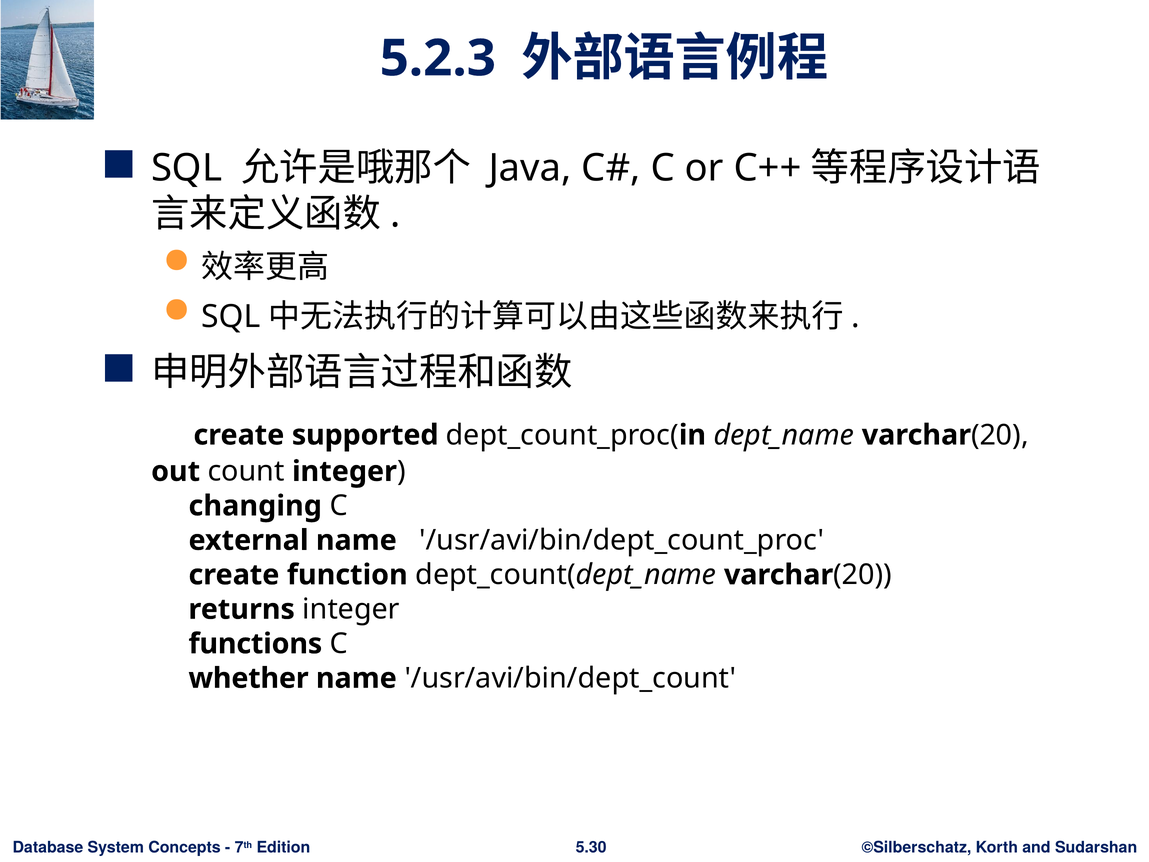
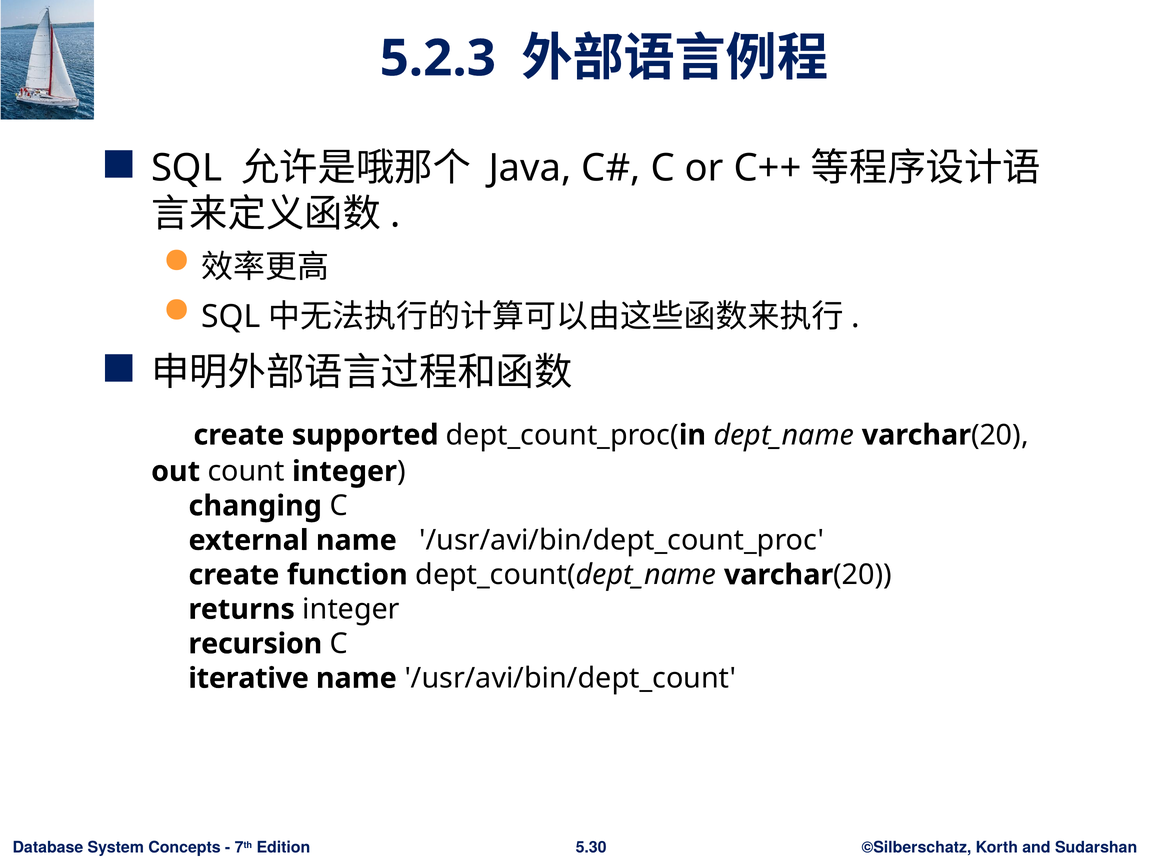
functions: functions -> recursion
whether: whether -> iterative
